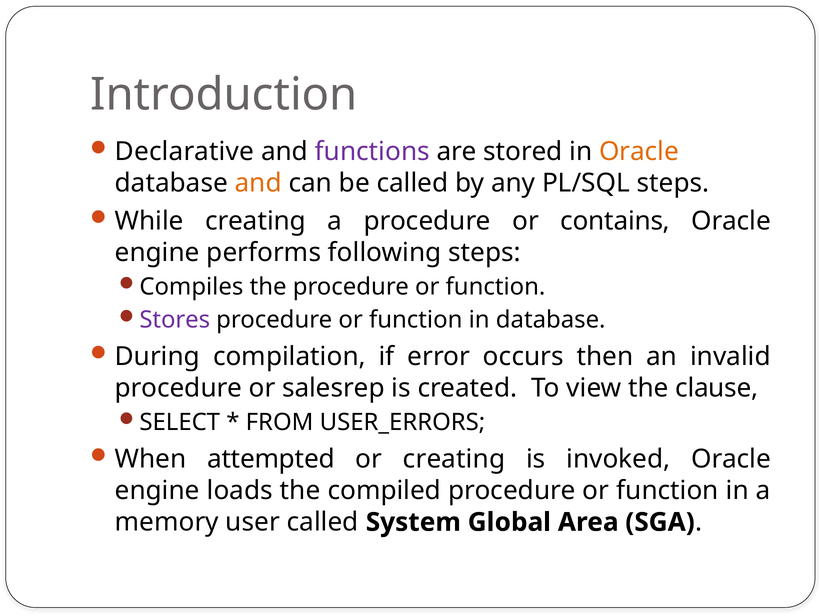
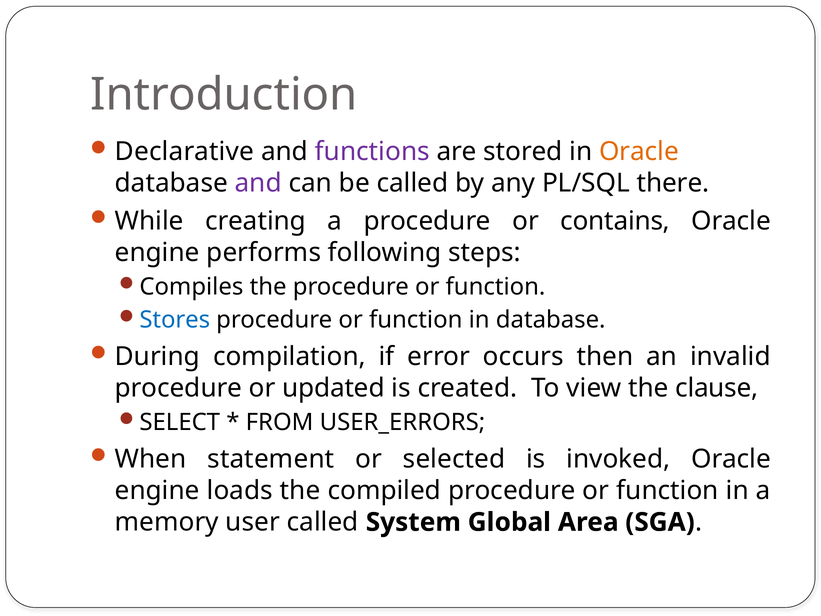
and at (258, 183) colour: orange -> purple
PL/SQL steps: steps -> there
Stores colour: purple -> blue
salesrep: salesrep -> updated
attempted: attempted -> statement
or creating: creating -> selected
